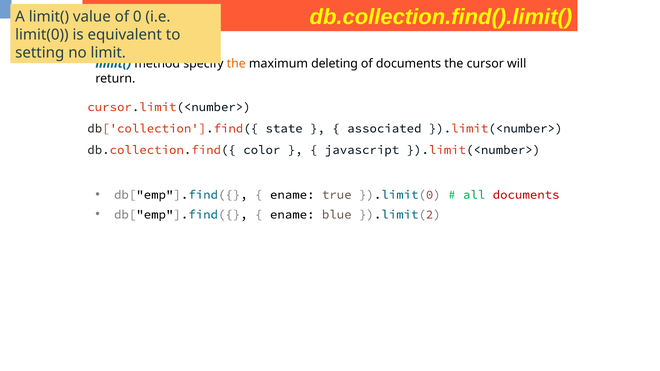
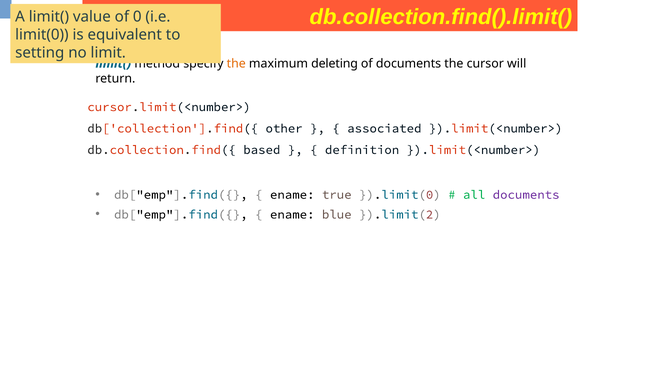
state: state -> other
color: color -> based
javascript: javascript -> definition
documents at (526, 195) colour: red -> purple
